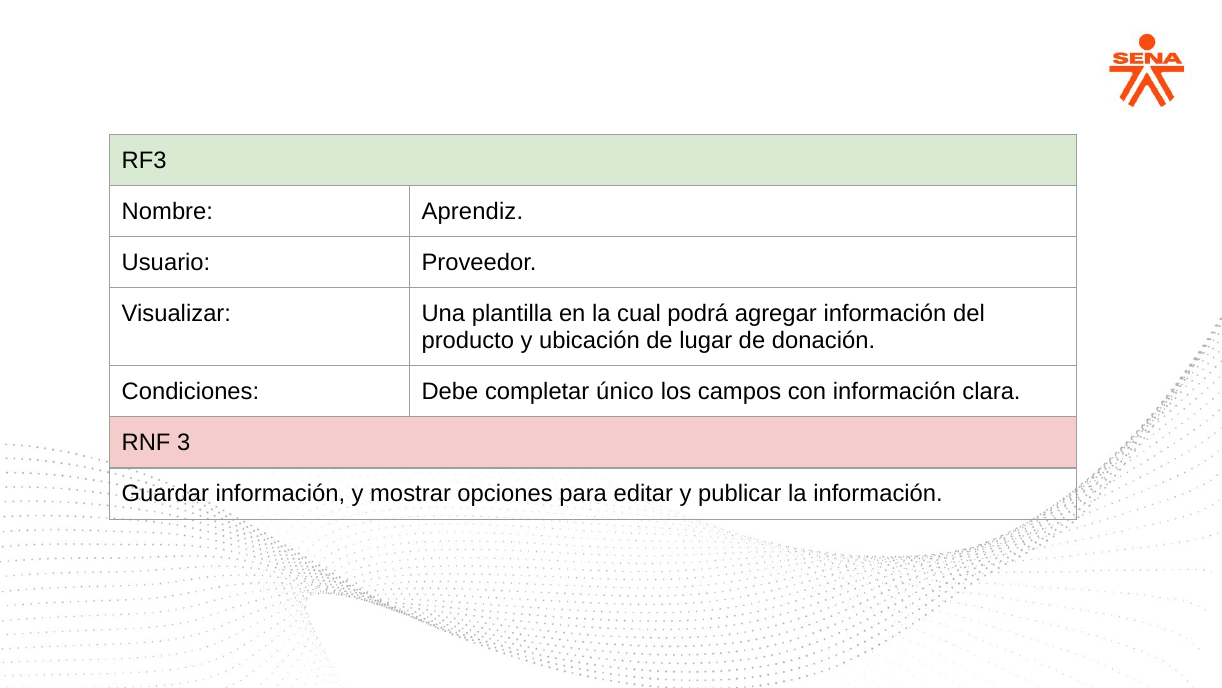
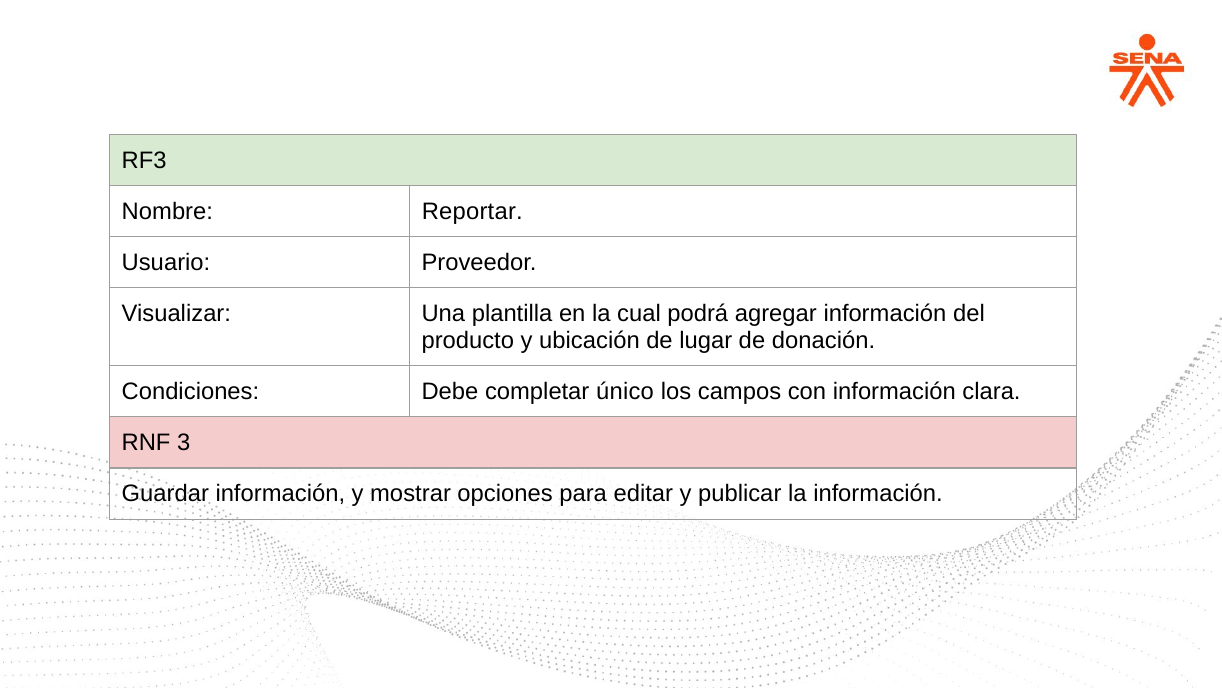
Aprendiz: Aprendiz -> Reportar
